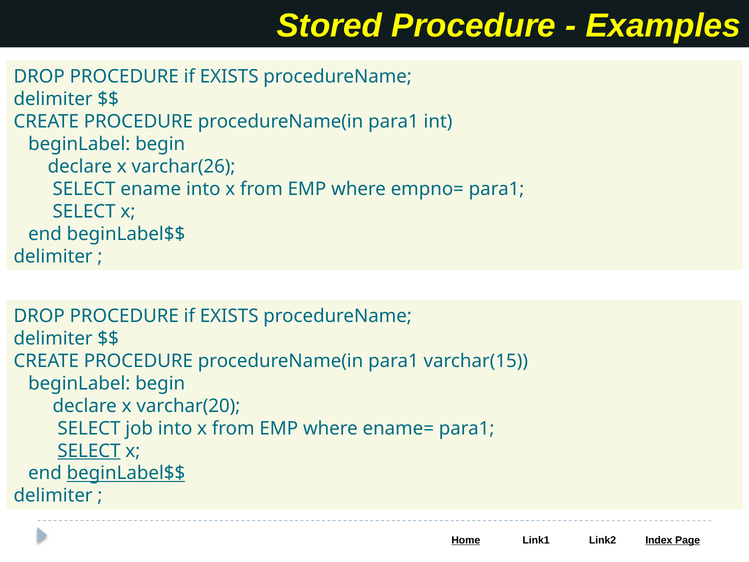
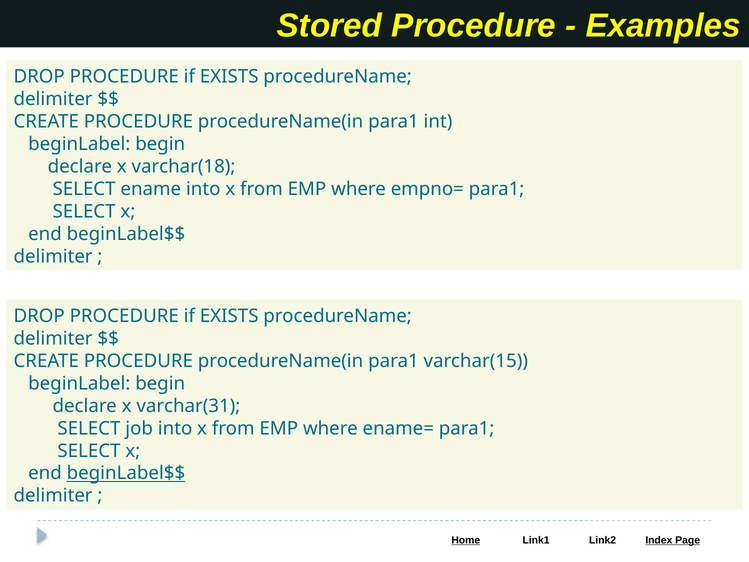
varchar(26: varchar(26 -> varchar(18
varchar(20: varchar(20 -> varchar(31
SELECT at (89, 451) underline: present -> none
